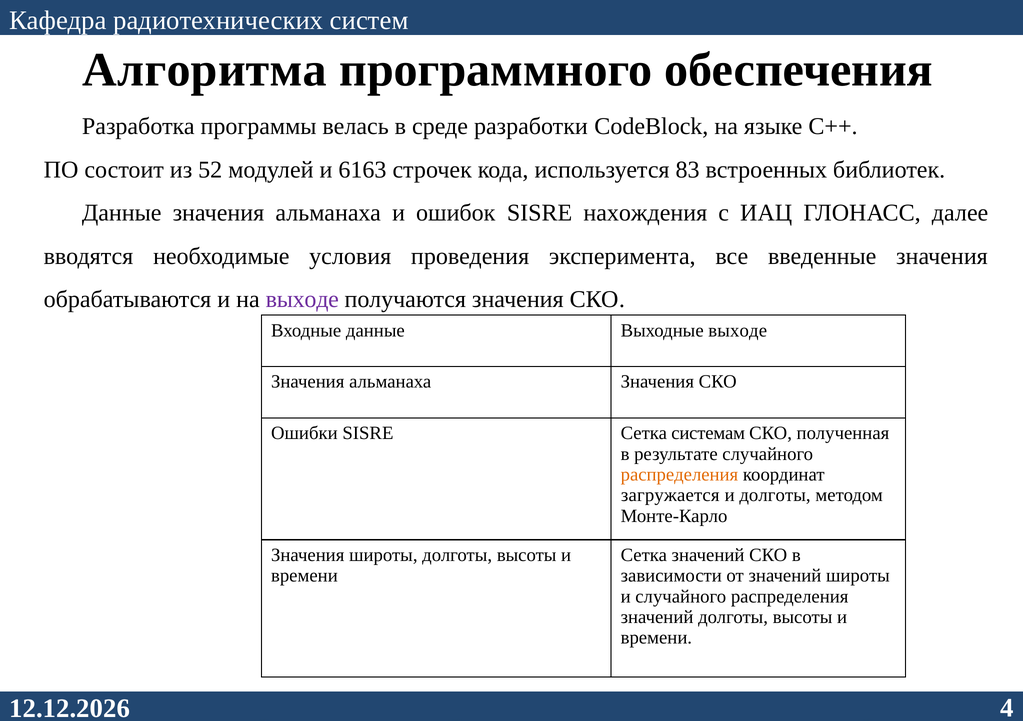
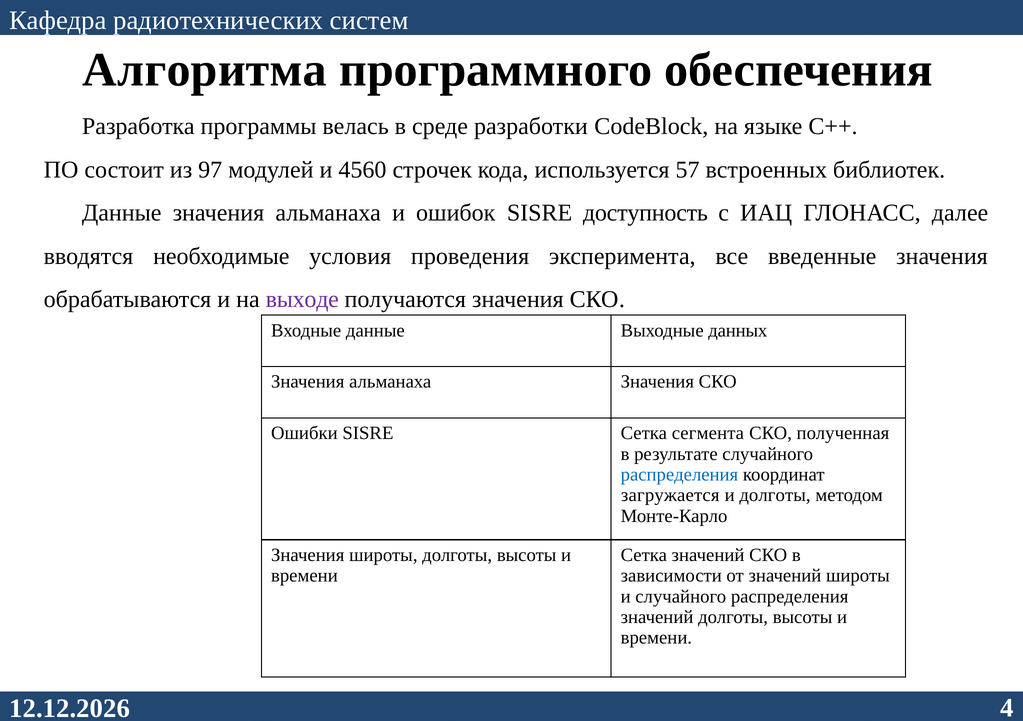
52: 52 -> 97
6163: 6163 -> 4560
83: 83 -> 57
нахождения: нахождения -> доступность
Выходные выходе: выходе -> данных
системам: системам -> сегмента
распределения at (679, 475) colour: orange -> blue
